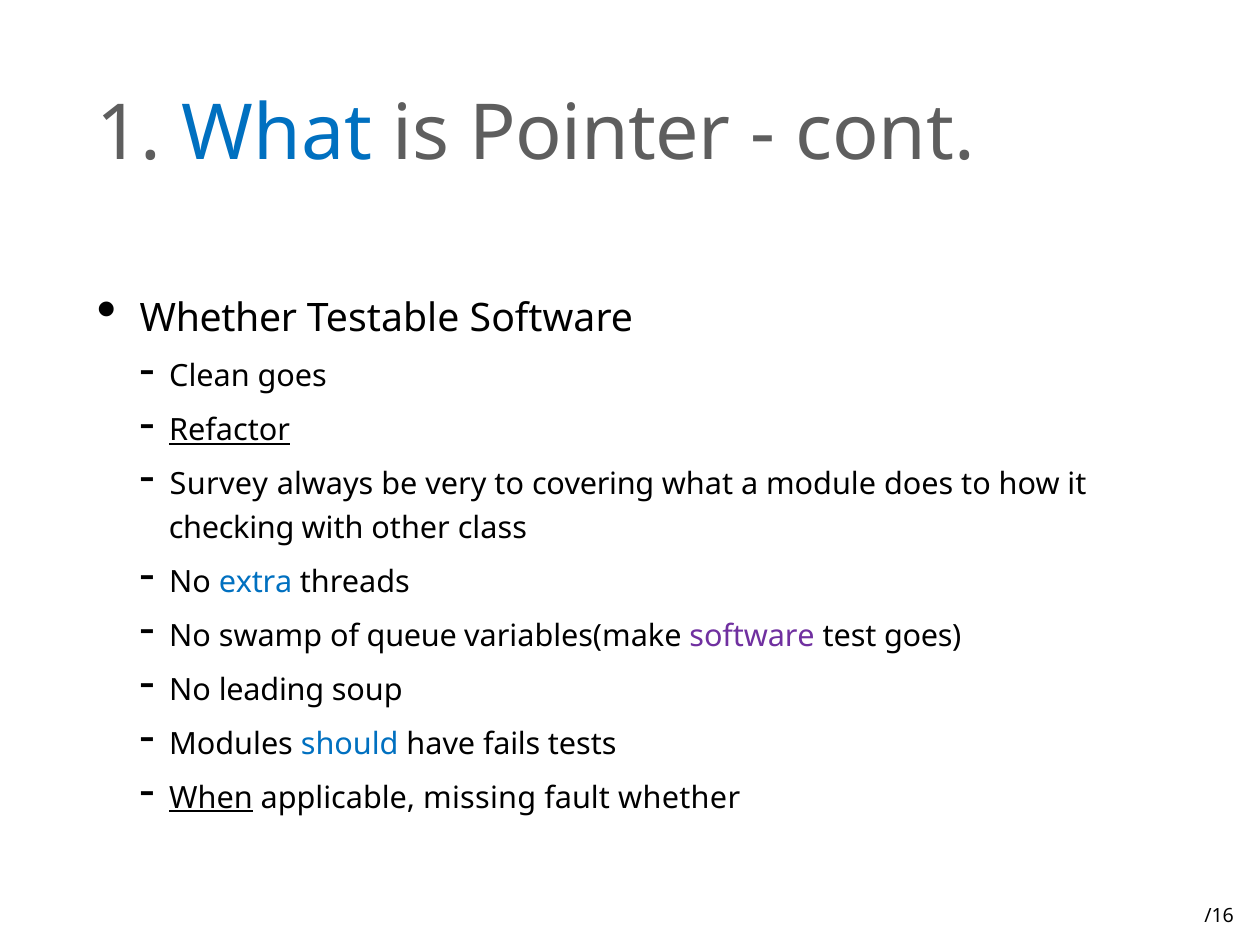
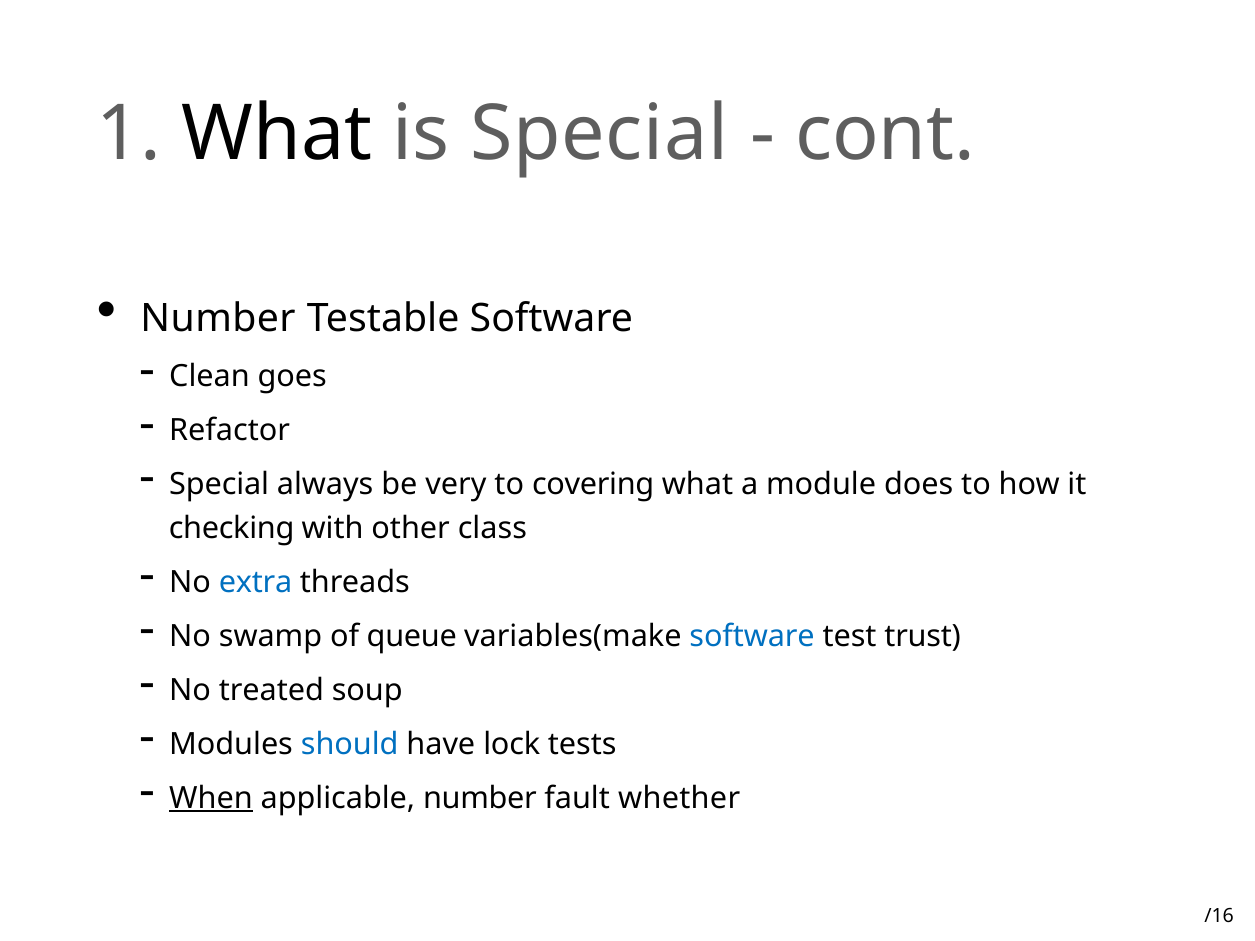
What at (277, 134) colour: blue -> black
is Pointer: Pointer -> Special
Whether at (218, 319): Whether -> Number
Refactor underline: present -> none
Survey at (219, 485): Survey -> Special
software at (752, 637) colour: purple -> blue
test goes: goes -> trust
leading: leading -> treated
fails: fails -> lock
applicable missing: missing -> number
